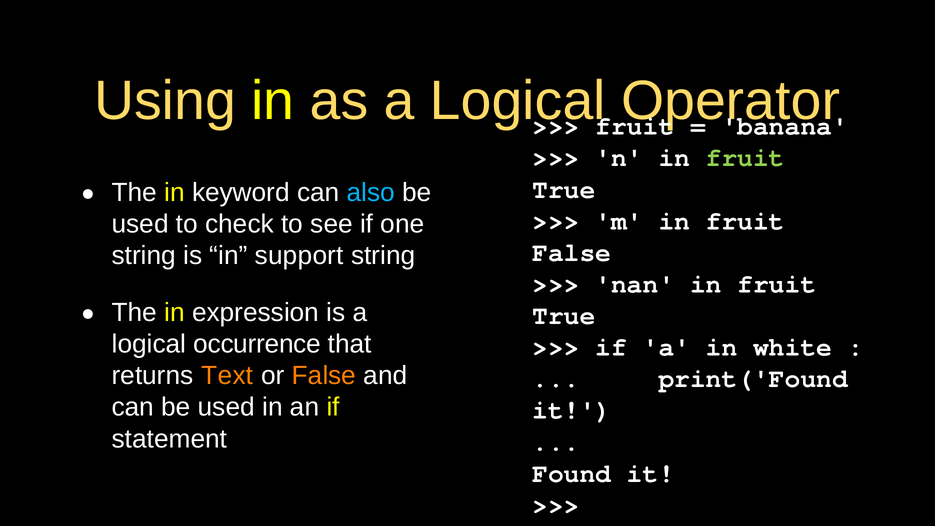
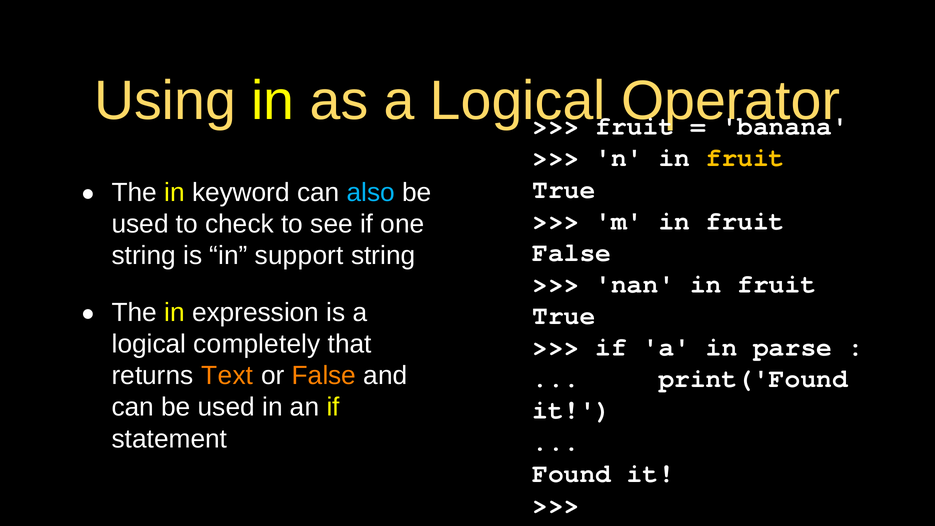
fruit at (745, 158) colour: light green -> yellow
occurrence: occurrence -> completely
white: white -> parse
